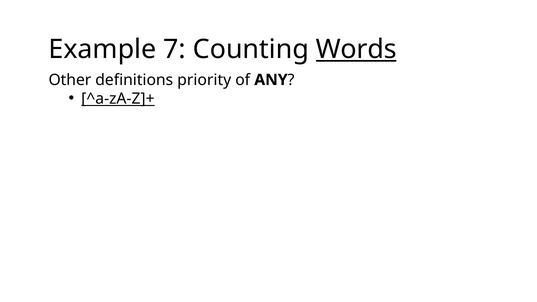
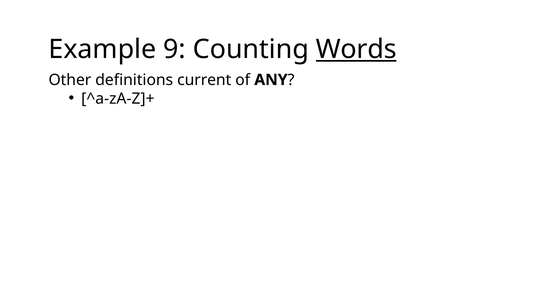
7: 7 -> 9
priority: priority -> current
^a-zA-Z]+ underline: present -> none
